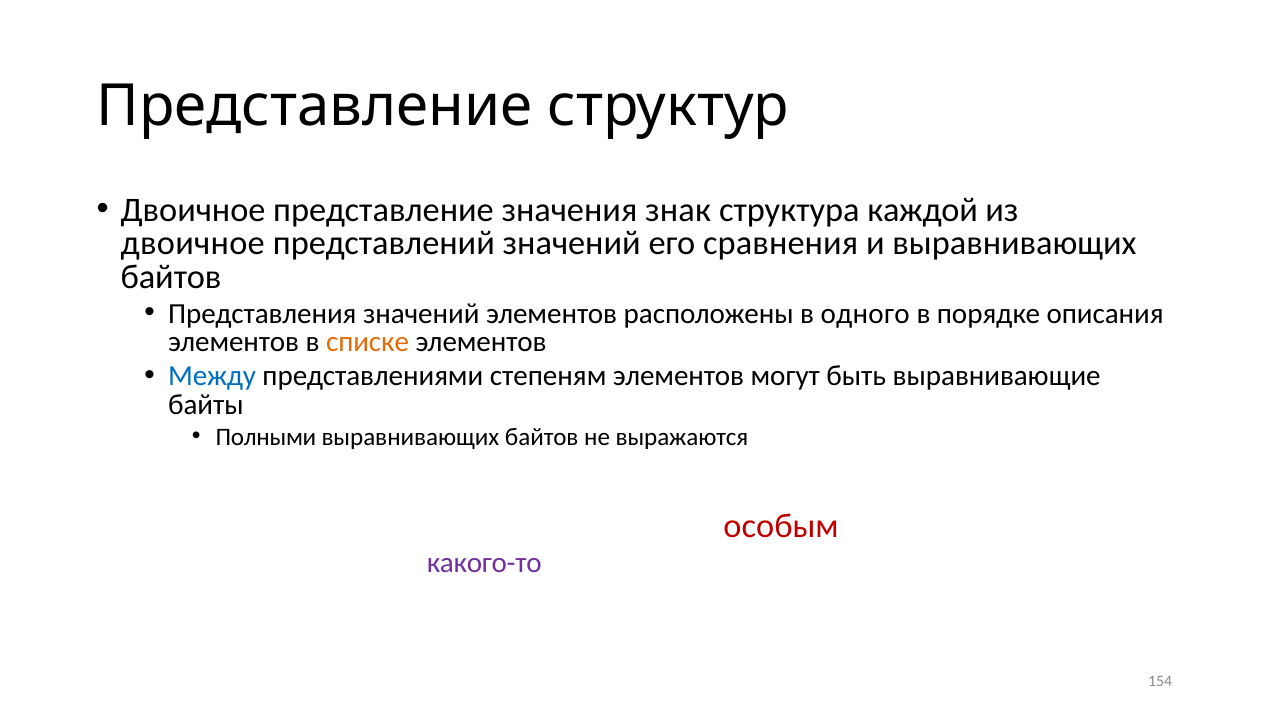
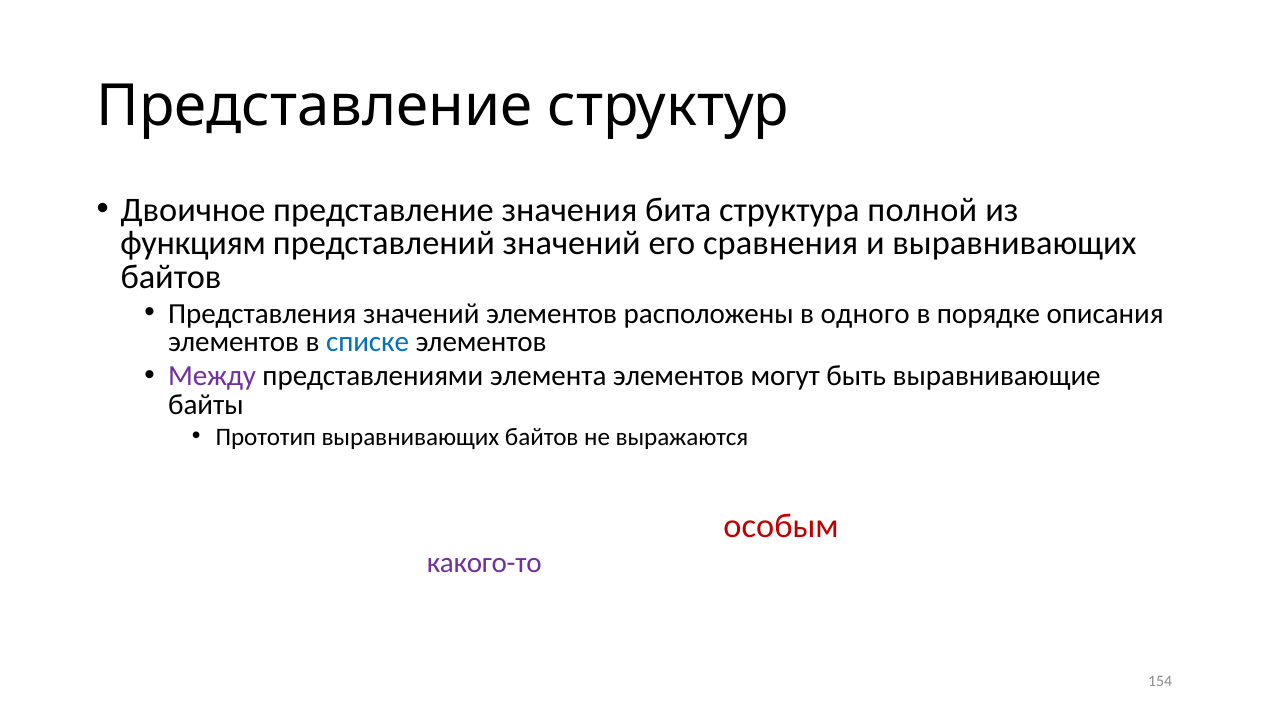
знак: знак -> бита
каждой: каждой -> полной
двоичное at (193, 244): двоичное -> функциям
списке colour: orange -> blue
Между colour: blue -> purple
представлениями степеням: степеням -> элемента
Полными: Полными -> Прототип
